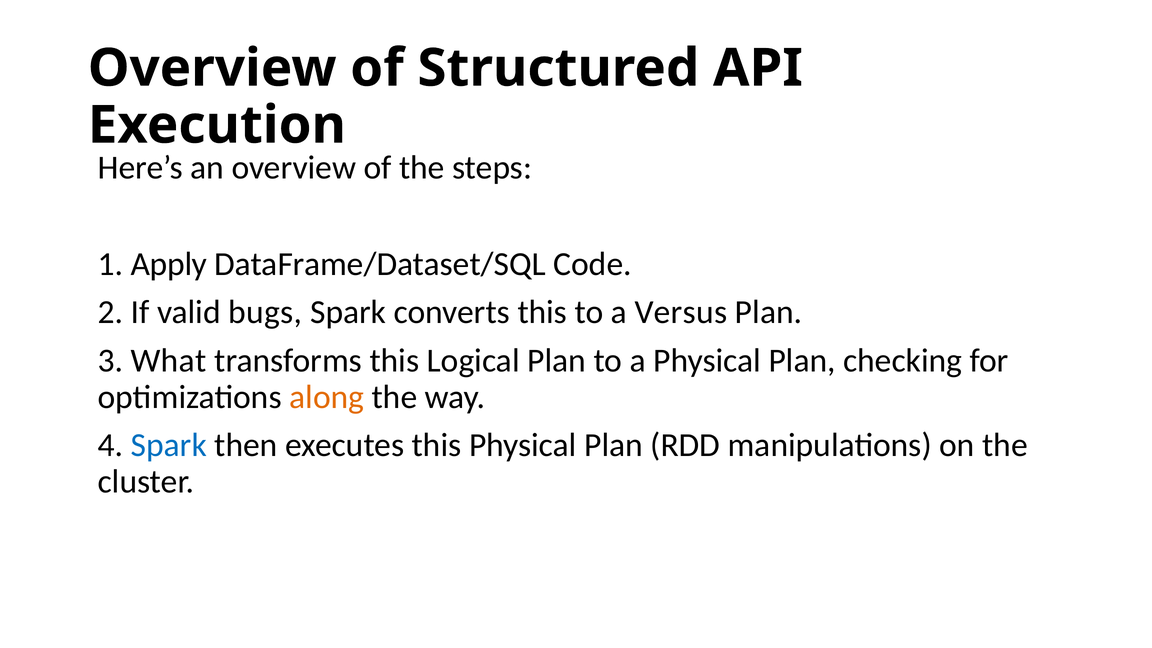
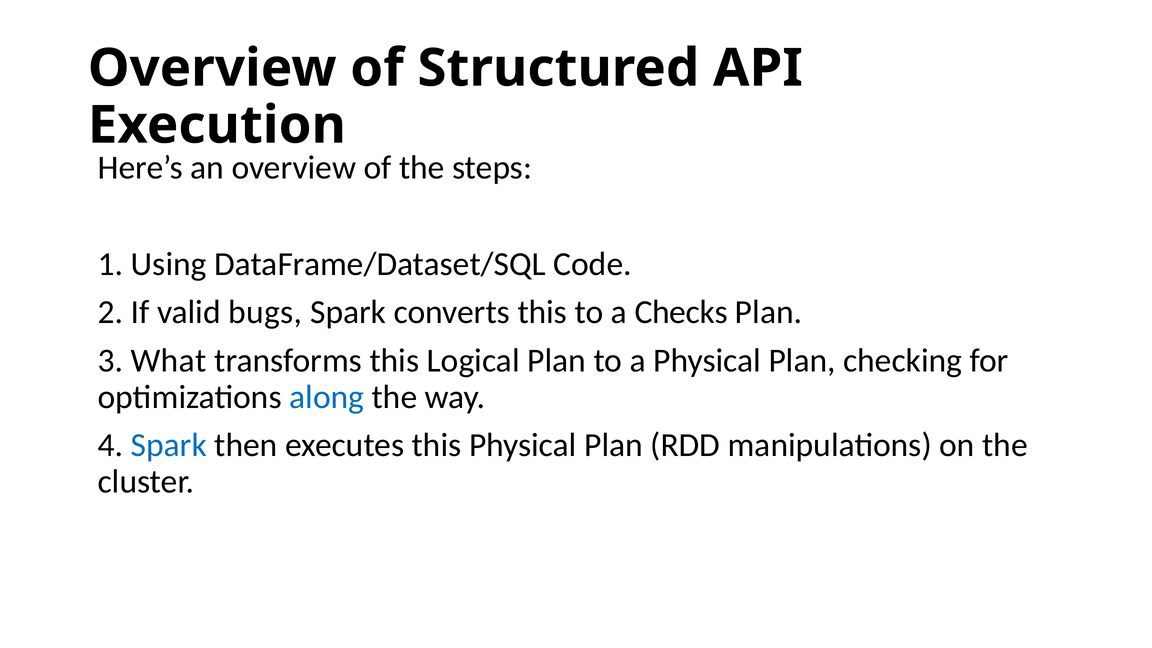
Apply: Apply -> Using
Versus: Versus -> Checks
along colour: orange -> blue
